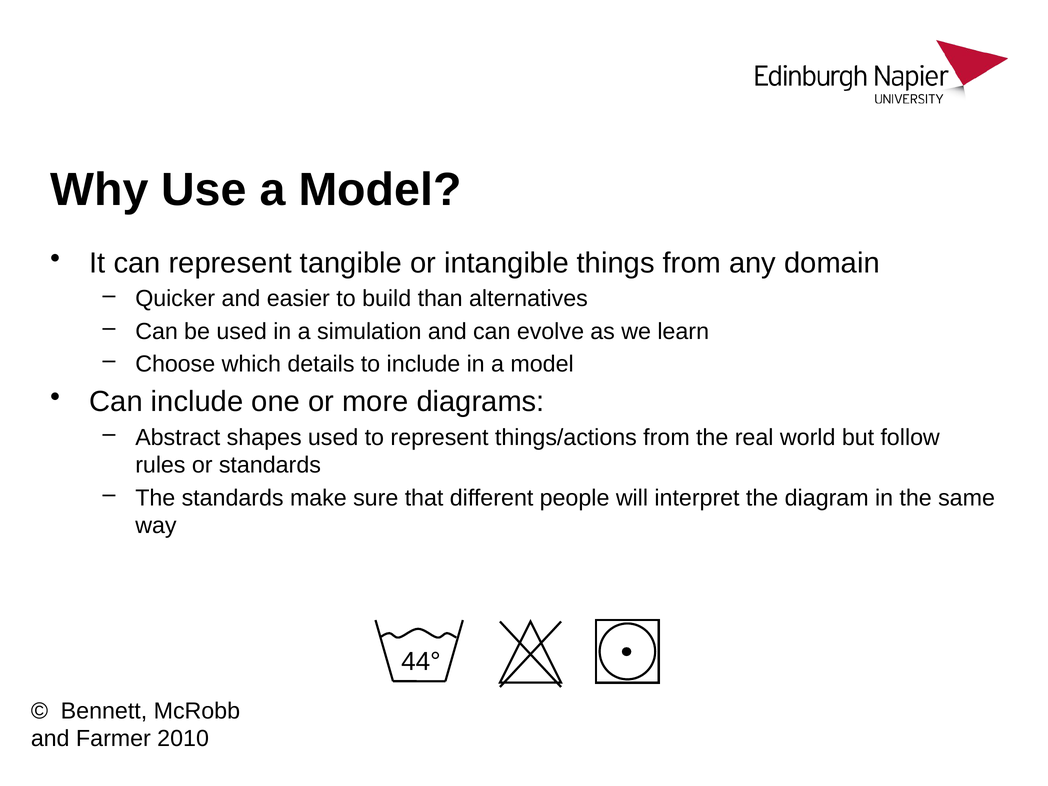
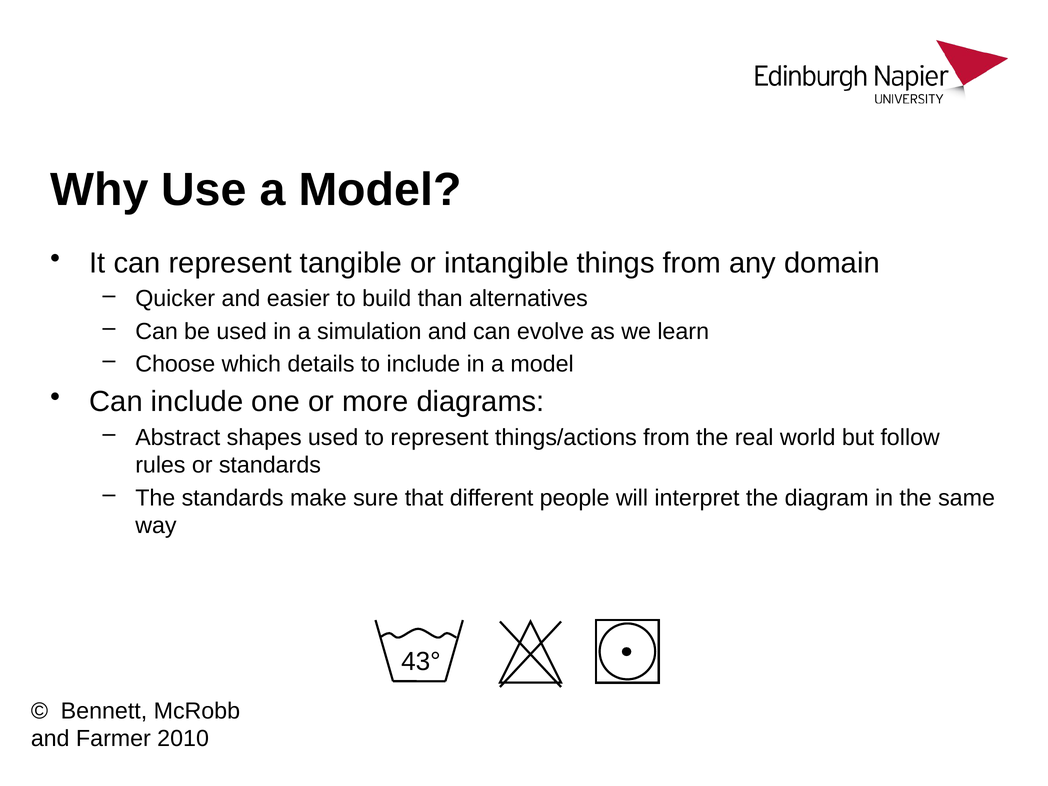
44°: 44° -> 43°
